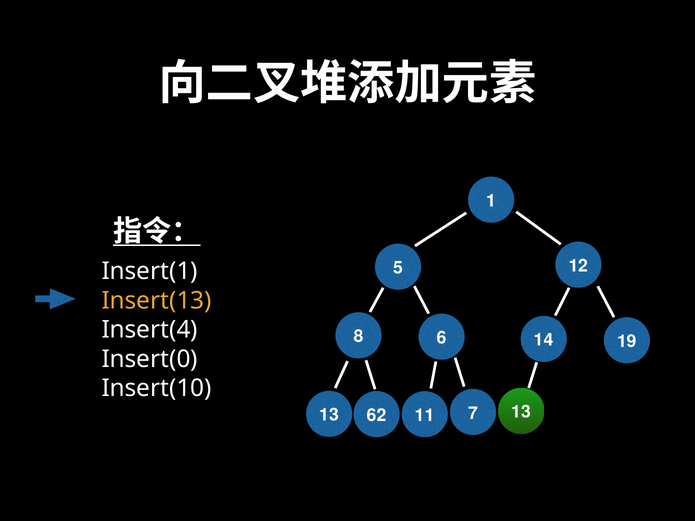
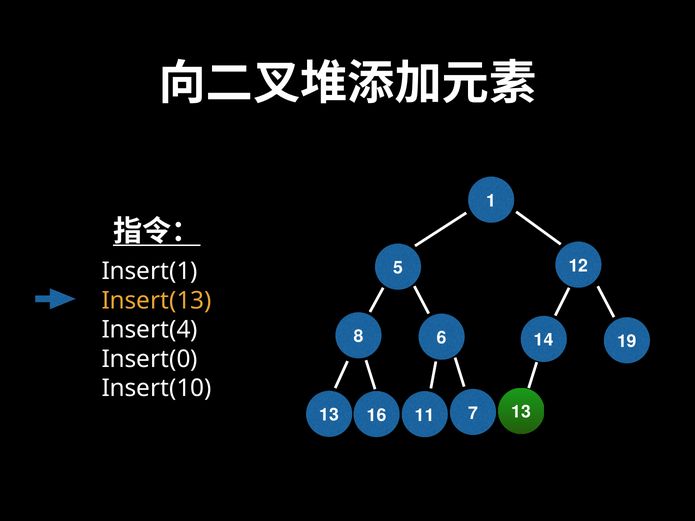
62: 62 -> 16
